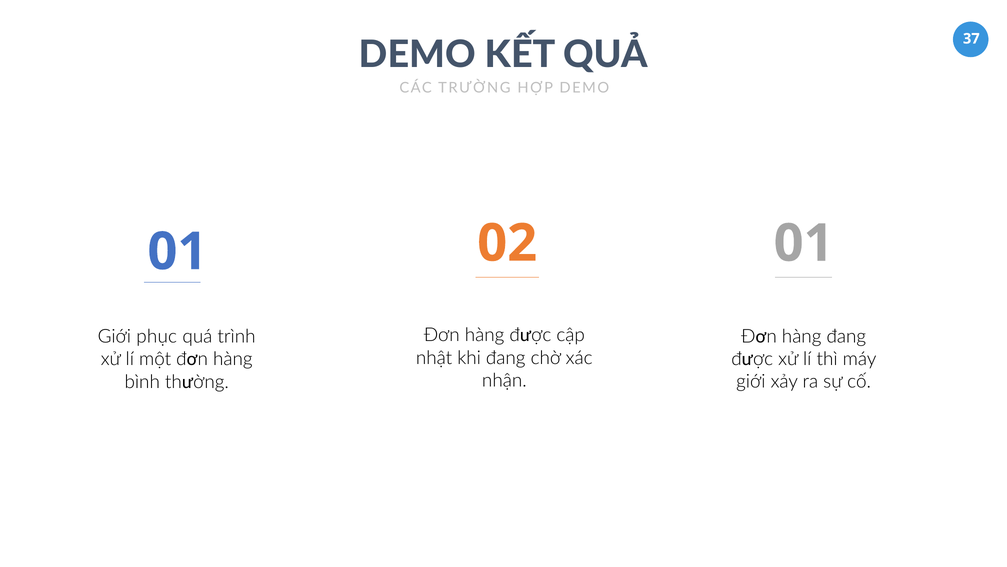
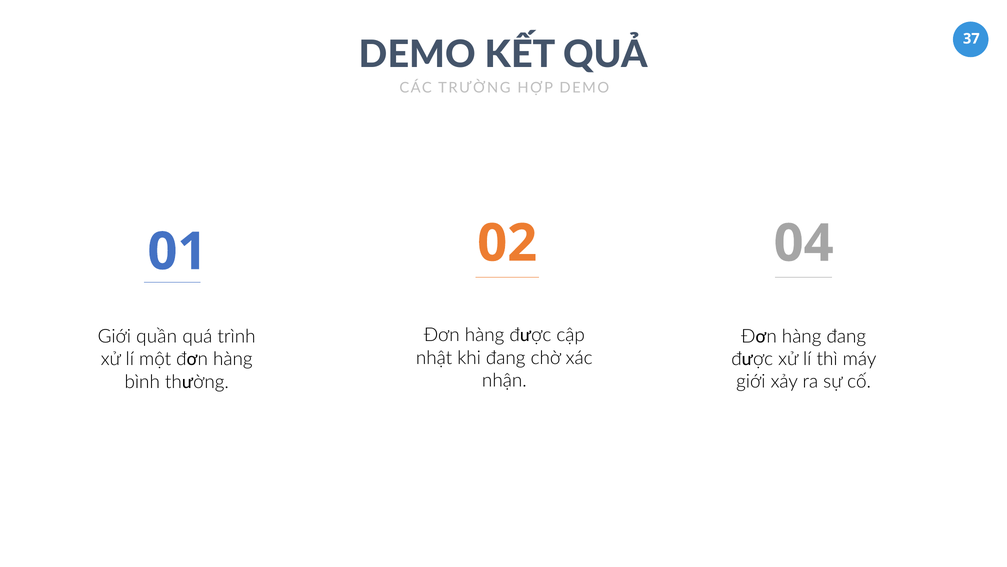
02 01: 01 -> 04
phục: phục -> quần
